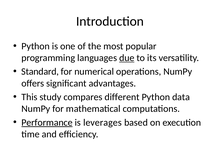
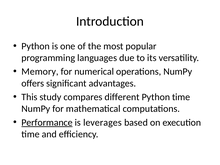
due underline: present -> none
Standard: Standard -> Memory
Python data: data -> time
